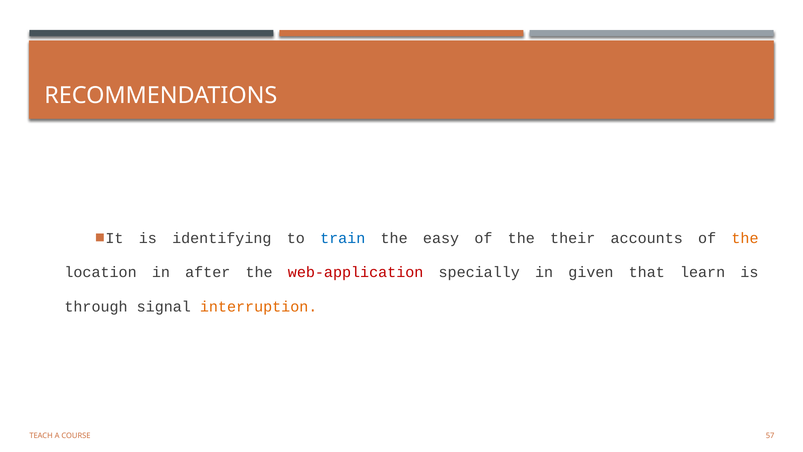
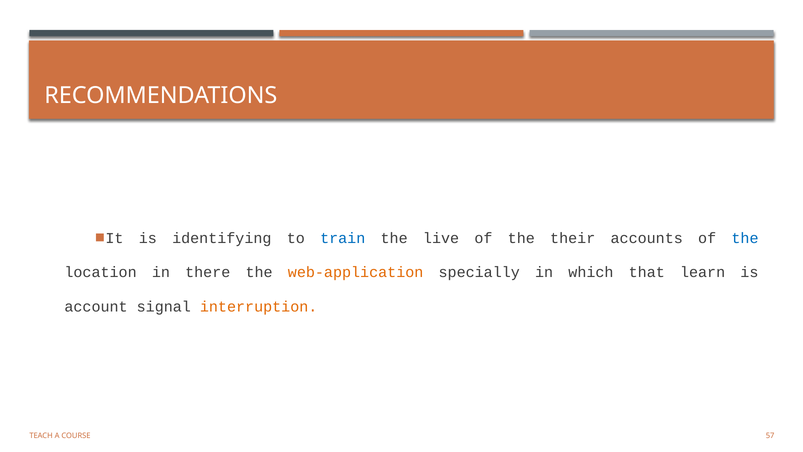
easy: easy -> live
the at (745, 238) colour: orange -> blue
after: after -> there
web-application colour: red -> orange
given: given -> which
through: through -> account
